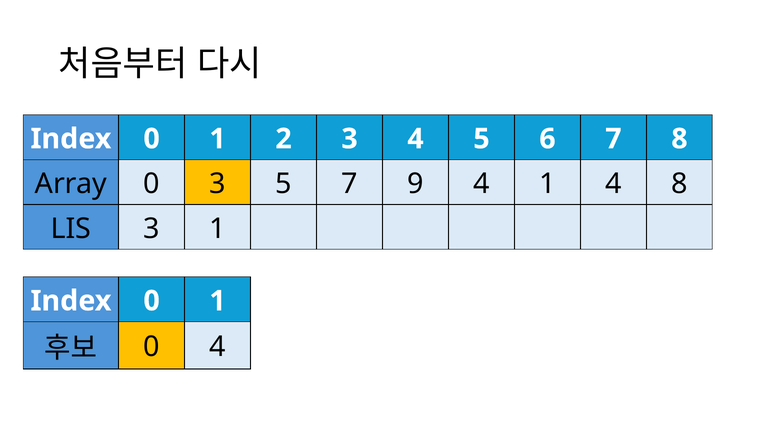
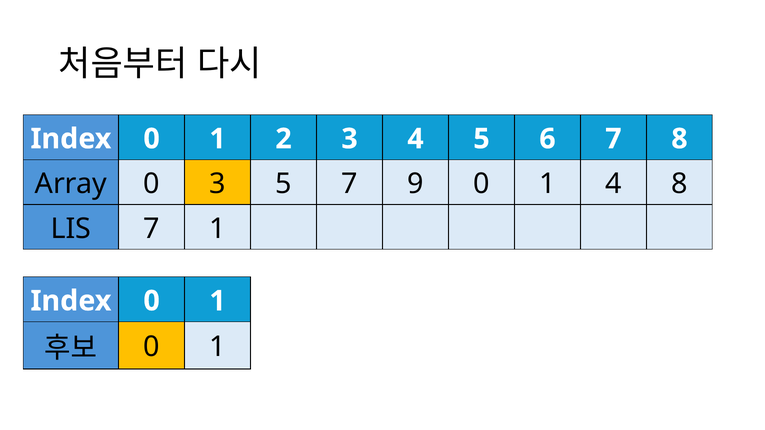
9 4: 4 -> 0
LIS 3: 3 -> 7
4 at (218, 347): 4 -> 1
